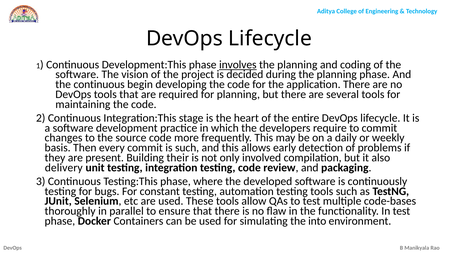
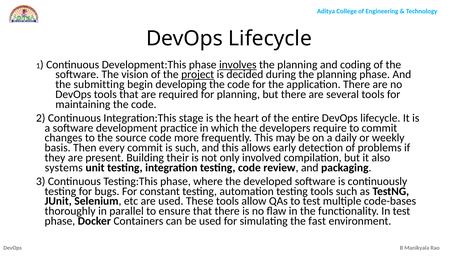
project underline: none -> present
the continuous: continuous -> submitting
delivery: delivery -> systems
into: into -> fast
